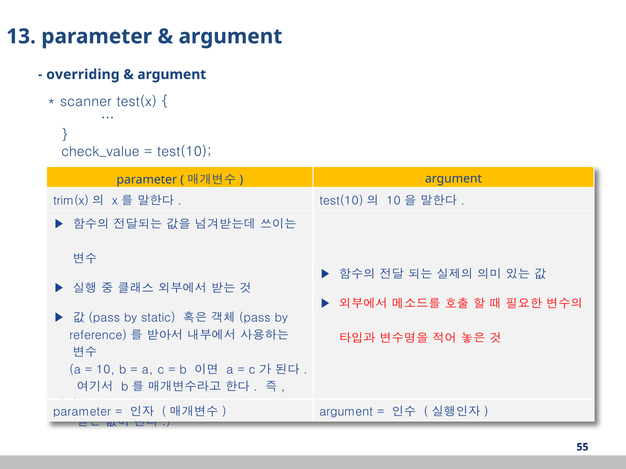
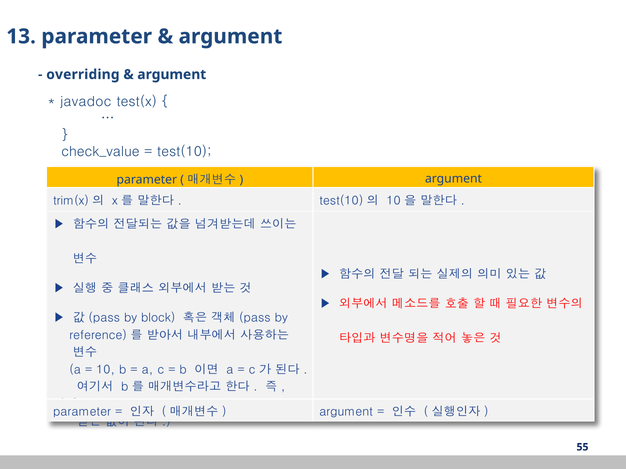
scanner: scanner -> javadoc
static: static -> block
